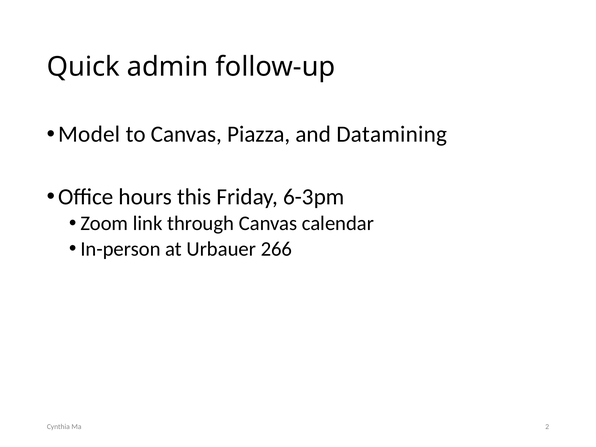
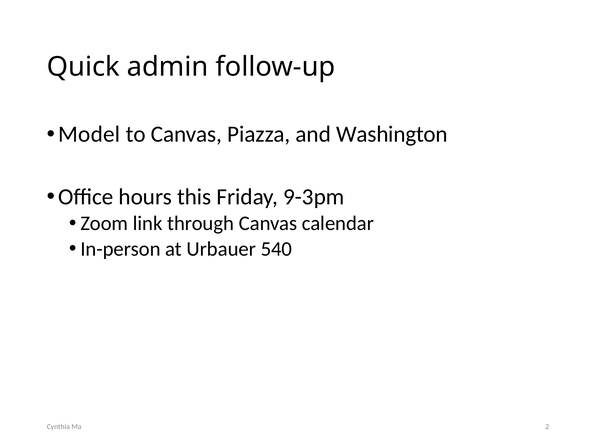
Datamining: Datamining -> Washington
6-3pm: 6-3pm -> 9-3pm
266: 266 -> 540
